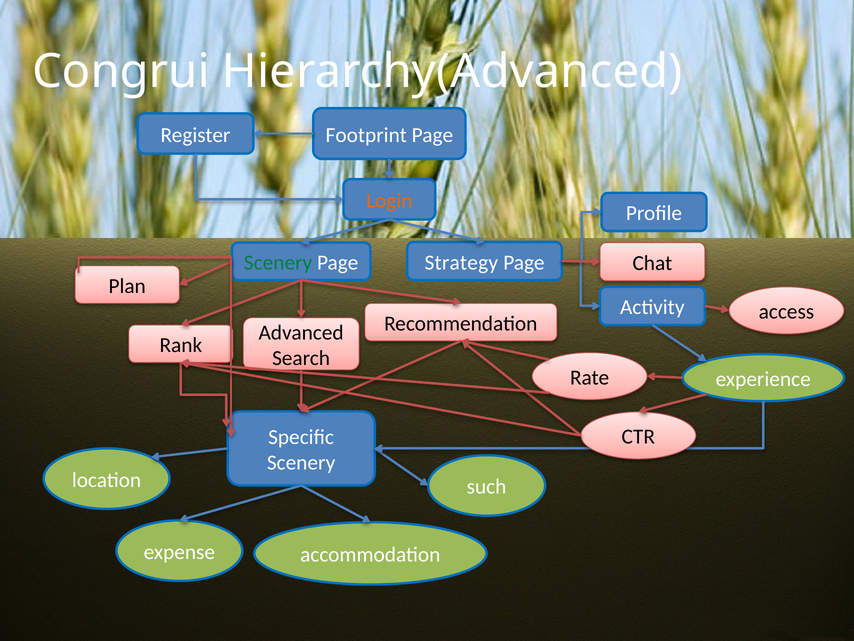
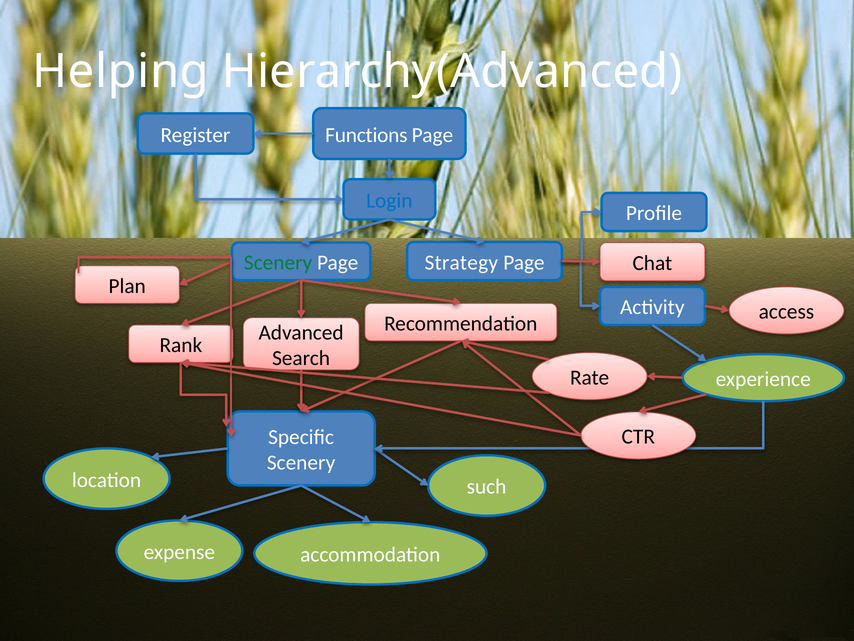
Congrui: Congrui -> Helping
Footprint: Footprint -> Functions
Login colour: orange -> blue
